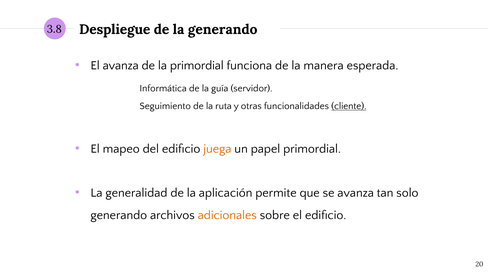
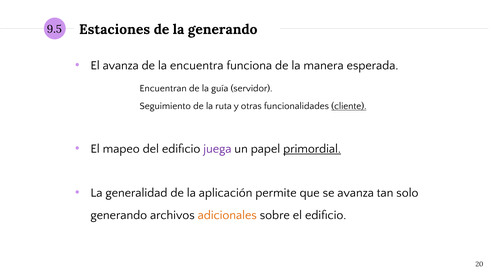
Despliegue: Despliegue -> Estaciones
3.8: 3.8 -> 9.5
la primordial: primordial -> encuentra
Informática: Informática -> Encuentran
juega colour: orange -> purple
primordial at (312, 149) underline: none -> present
